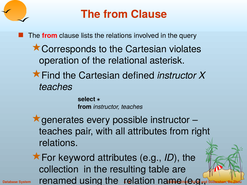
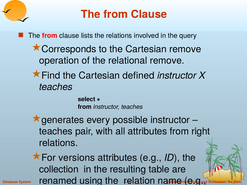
Cartesian violates: violates -> remove
relational asterisk: asterisk -> remove
keyword: keyword -> versions
